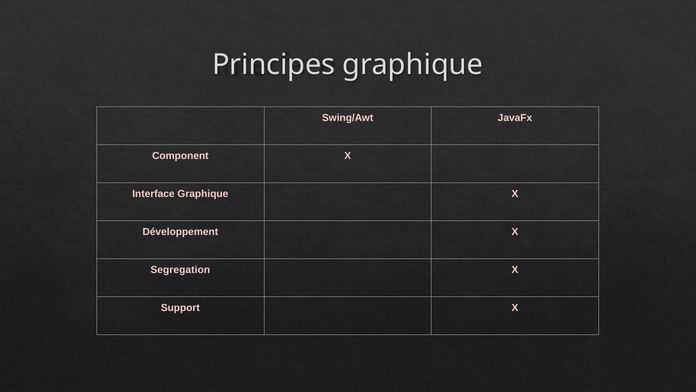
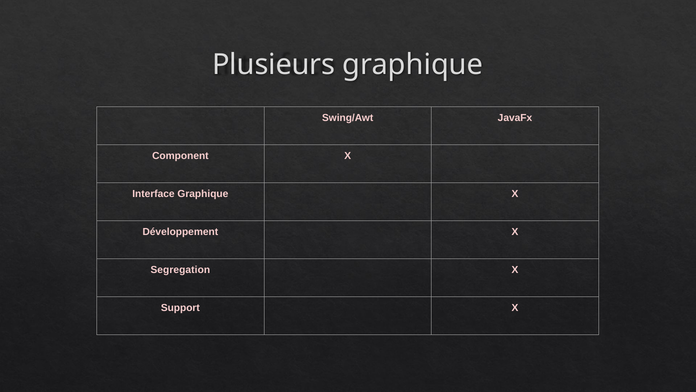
Principes: Principes -> Plusieurs
